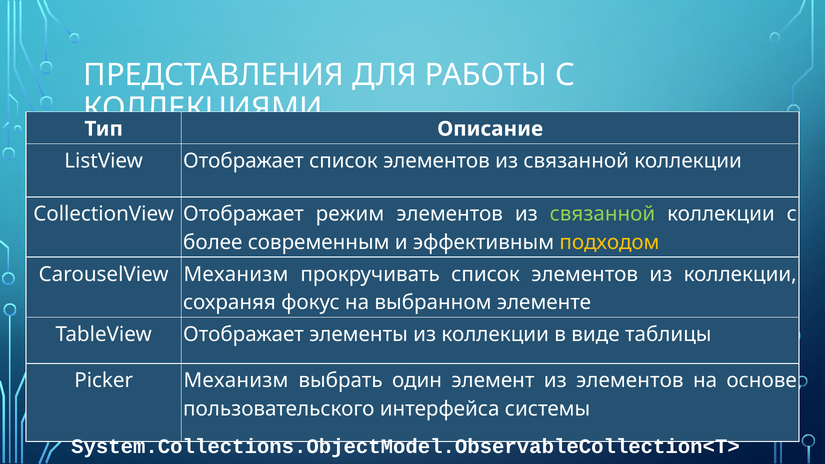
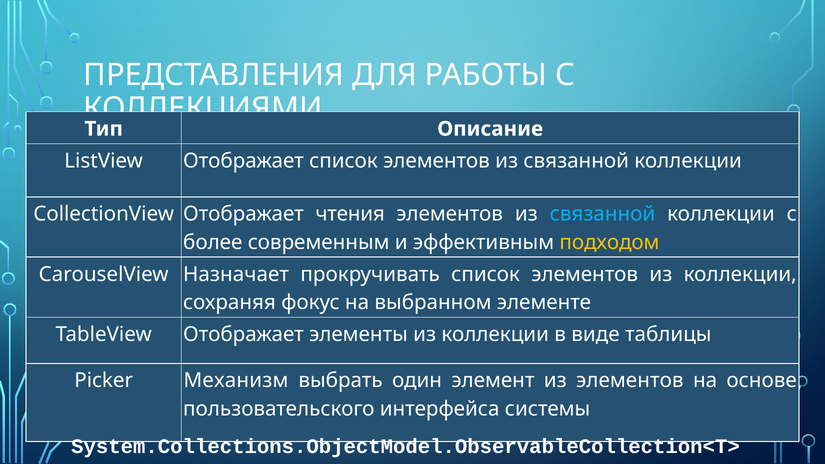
режим: режим -> чтения
связанной at (602, 214) colour: light green -> light blue
CarouselView Механизм: Механизм -> Назначает
